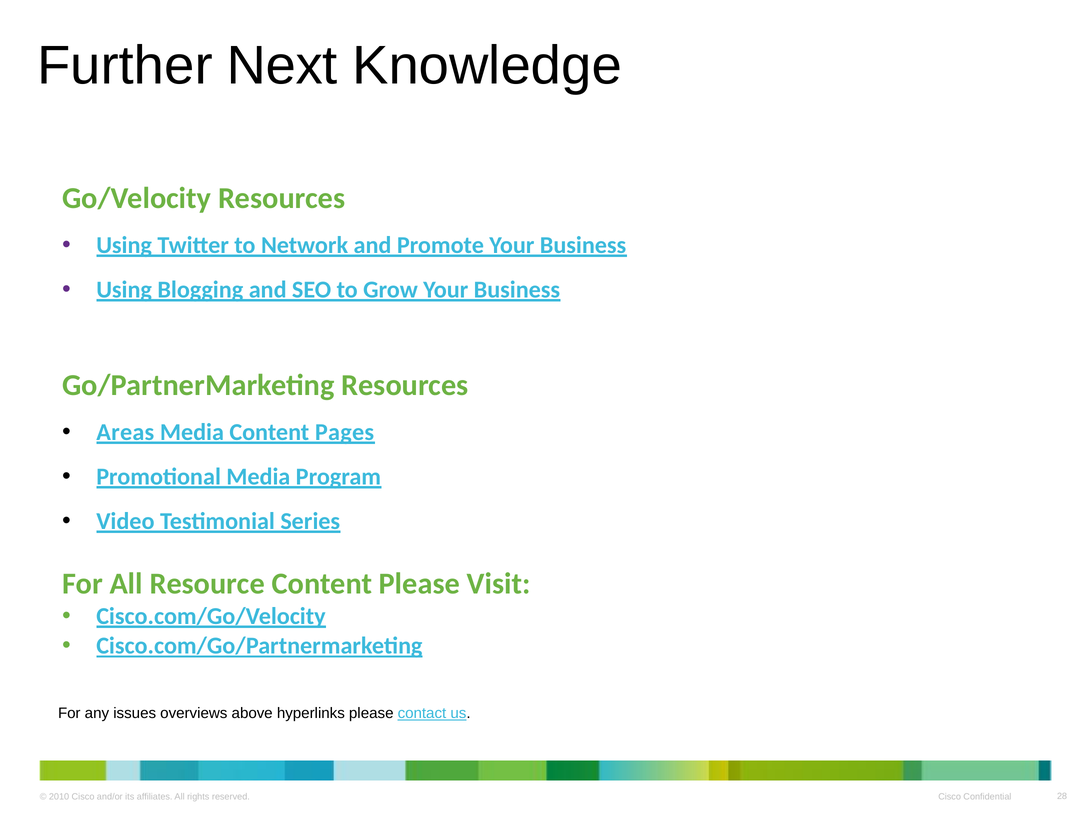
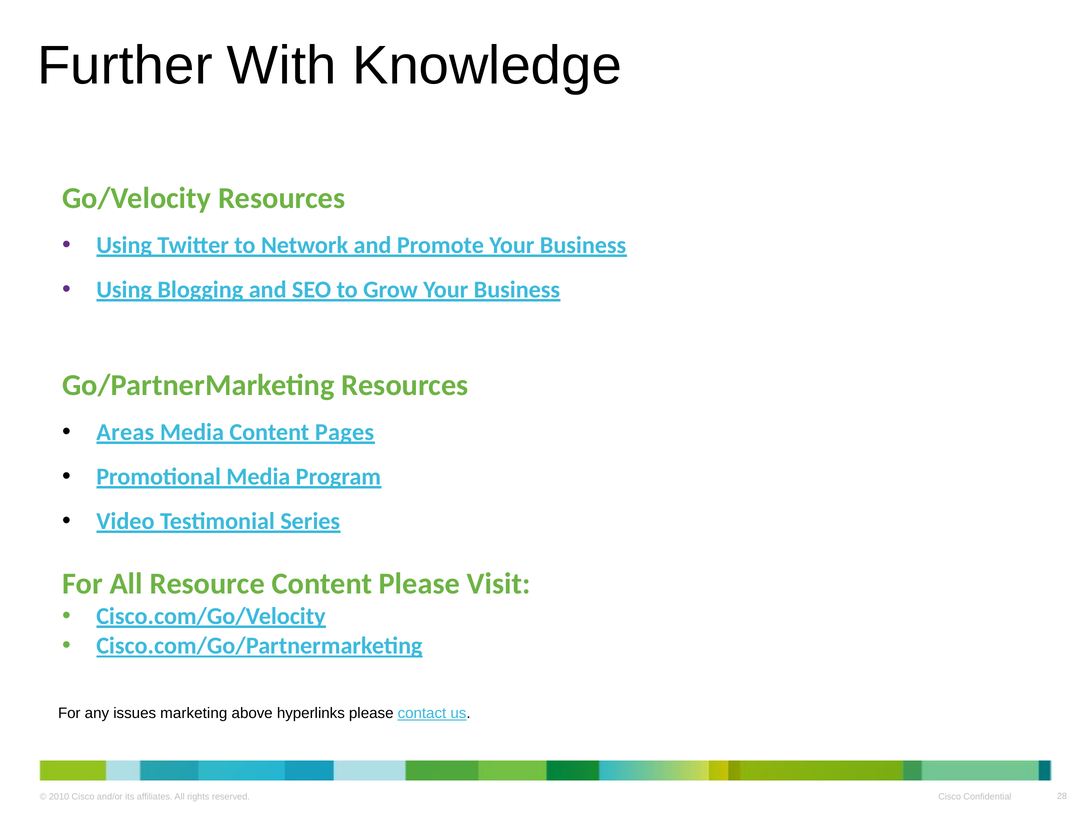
Next: Next -> With
overviews: overviews -> marketing
